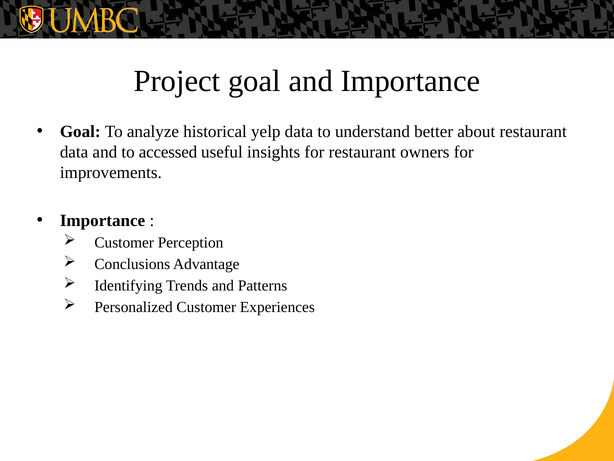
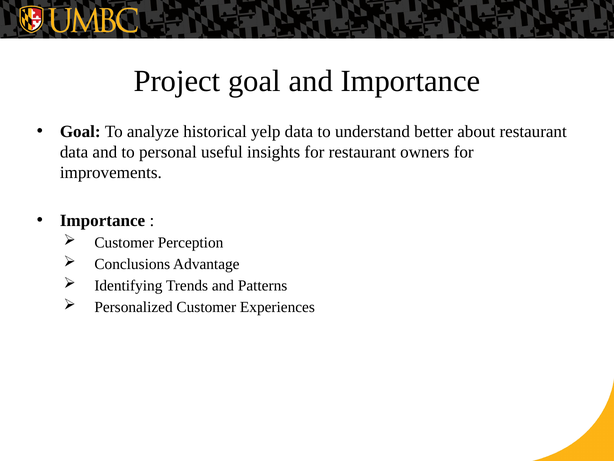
accessed: accessed -> personal
